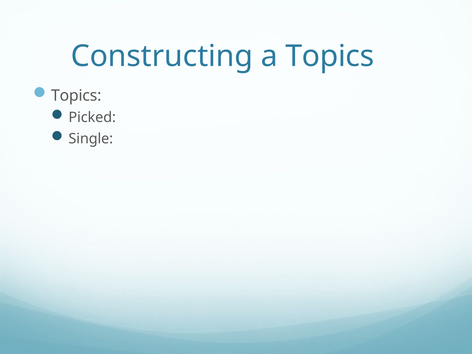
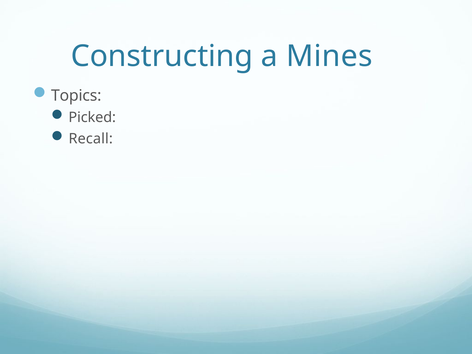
a Topics: Topics -> Mines
Single: Single -> Recall
